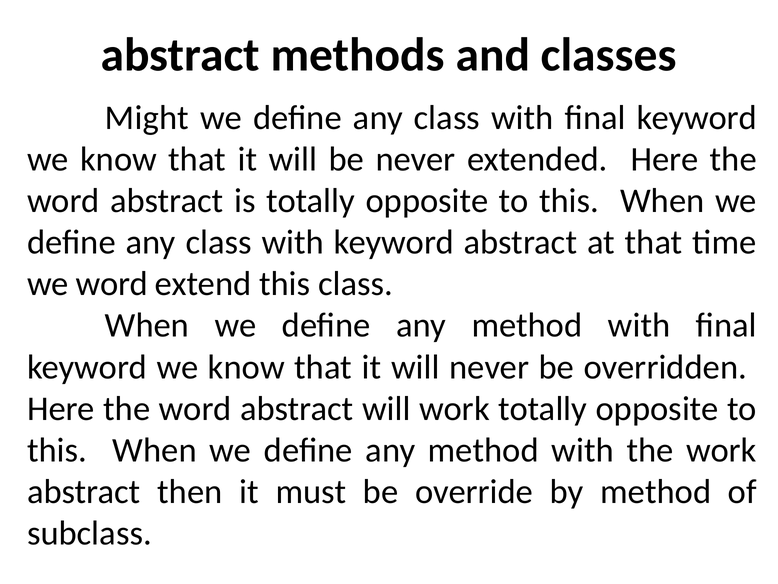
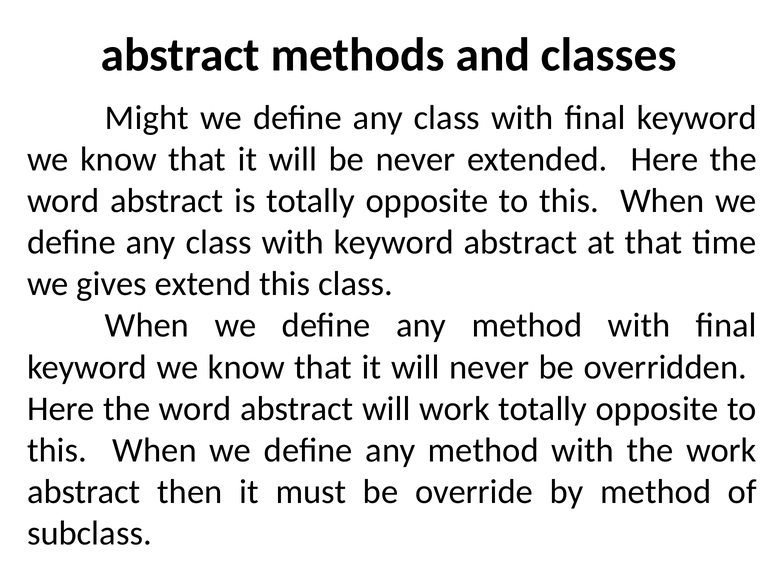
we word: word -> gives
